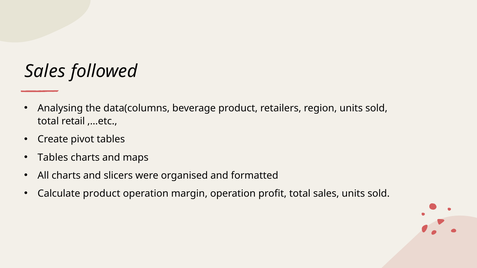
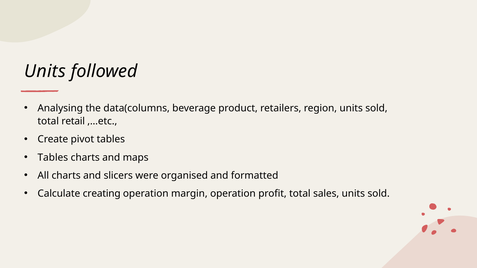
Sales at (45, 71): Sales -> Units
Calculate product: product -> creating
